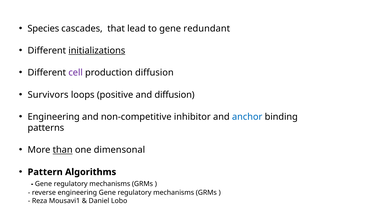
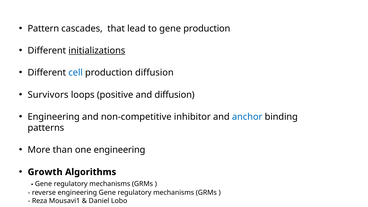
Species: Species -> Pattern
gene redundant: redundant -> production
cell colour: purple -> blue
than underline: present -> none
one dimensonal: dimensonal -> engineering
Pattern: Pattern -> Growth
